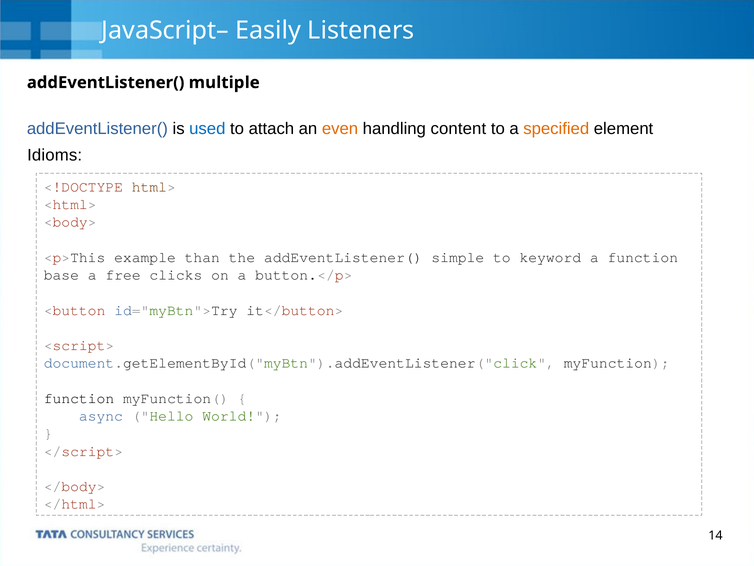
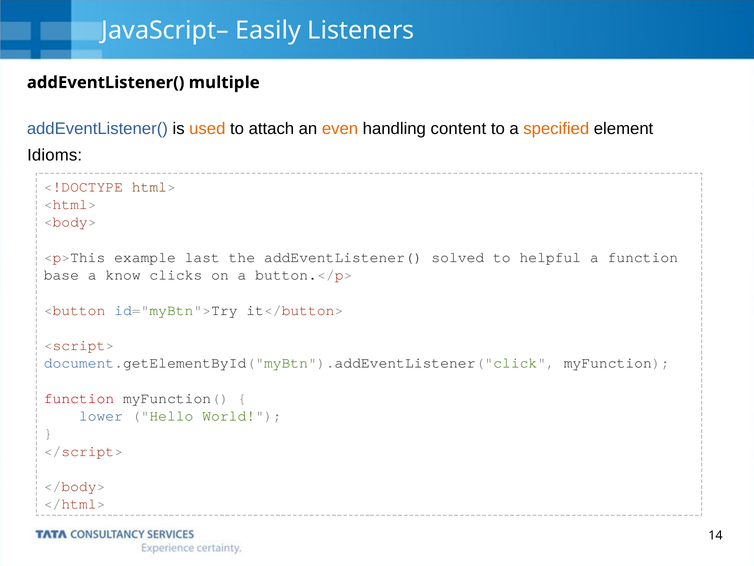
used colour: blue -> orange
than: than -> last
simple: simple -> solved
keyword: keyword -> helpful
free: free -> know
function at (79, 398) colour: black -> red
async: async -> lower
